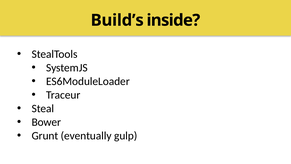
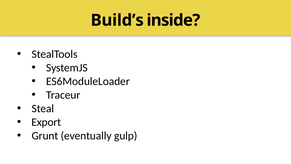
Bower: Bower -> Export
